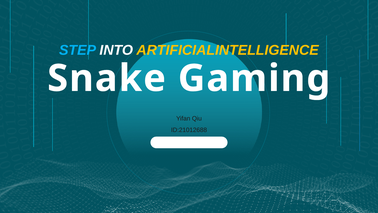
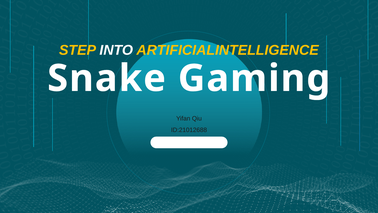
STEP colour: light blue -> yellow
